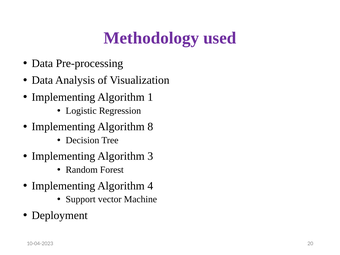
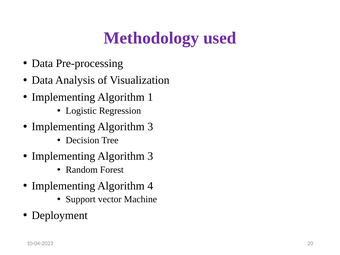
8 at (150, 127): 8 -> 3
